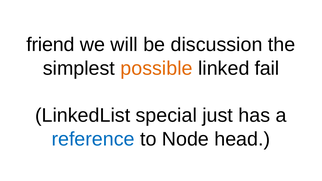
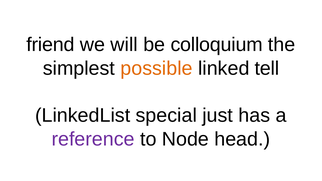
discussion: discussion -> colloquium
fail: fail -> tell
reference colour: blue -> purple
